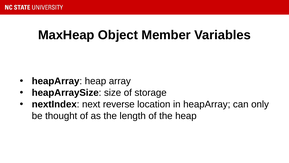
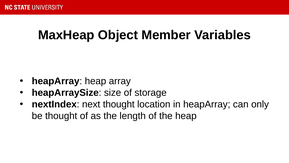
next reverse: reverse -> thought
